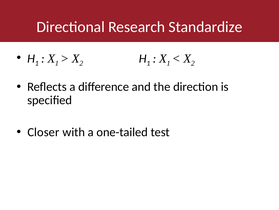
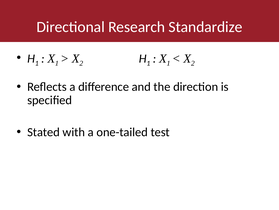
Closer: Closer -> Stated
